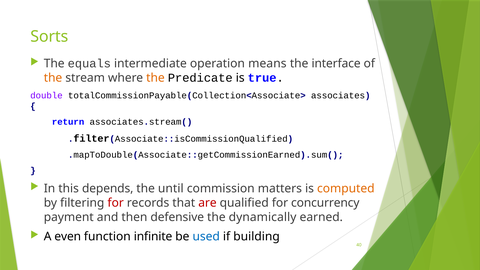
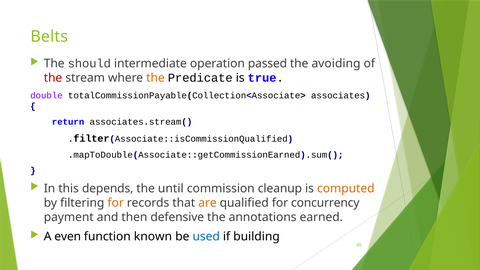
Sorts: Sorts -> Belts
equals: equals -> should
means: means -> passed
interface: interface -> avoiding
the at (53, 78) colour: orange -> red
matters: matters -> cleanup
for at (116, 203) colour: red -> orange
are colour: red -> orange
dynamically: dynamically -> annotations
infinite: infinite -> known
